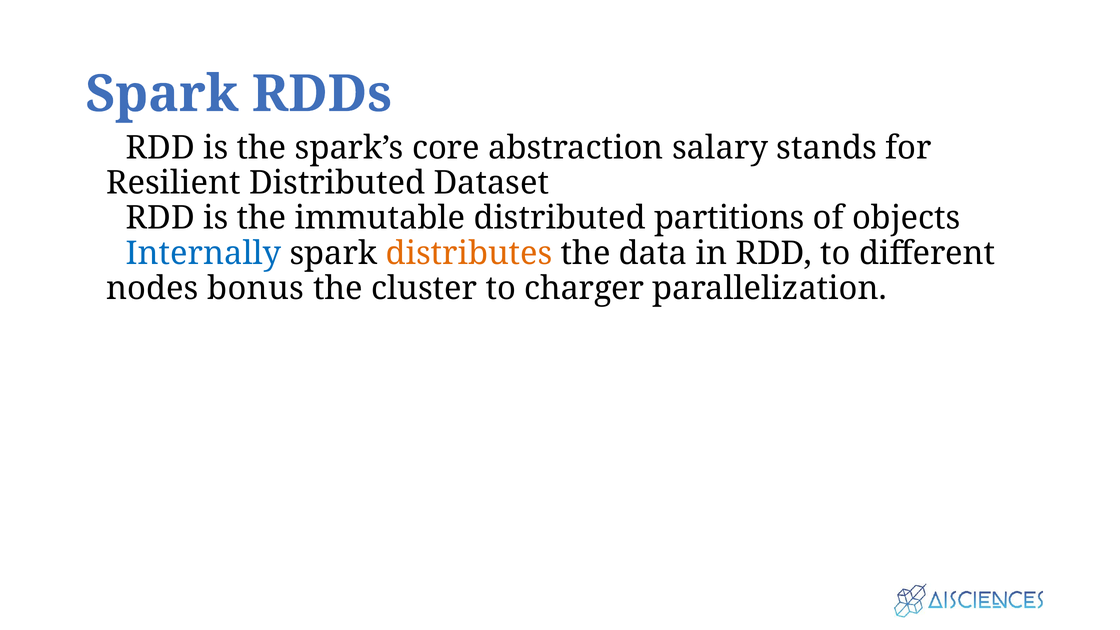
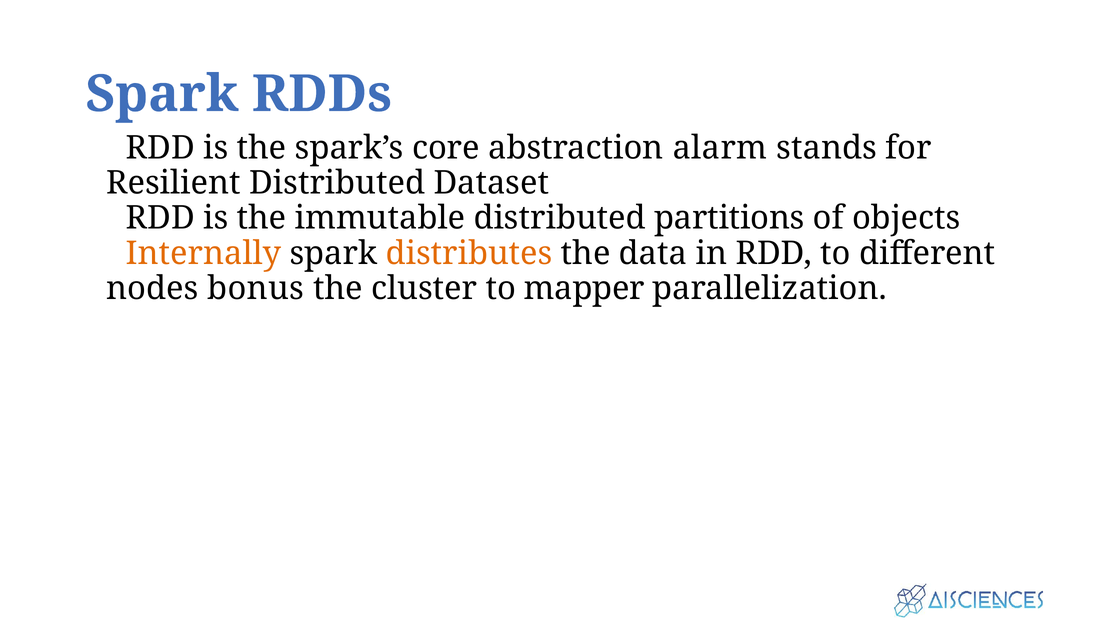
salary: salary -> alarm
Internally colour: blue -> orange
charger: charger -> mapper
